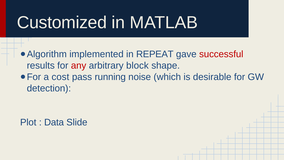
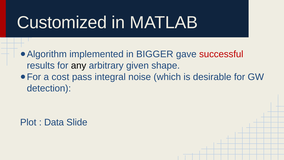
REPEAT: REPEAT -> BIGGER
any colour: red -> black
block: block -> given
running: running -> integral
